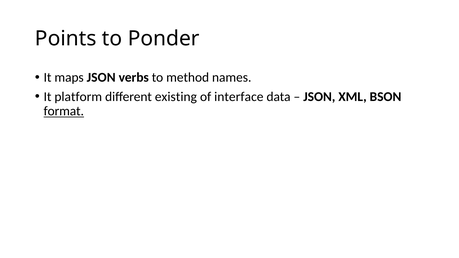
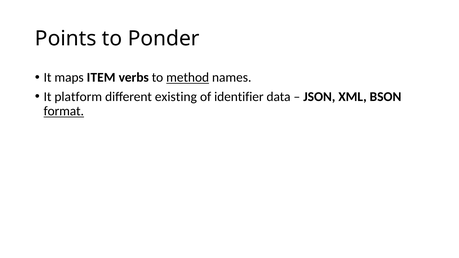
maps JSON: JSON -> ITEM
method underline: none -> present
interface: interface -> identifier
